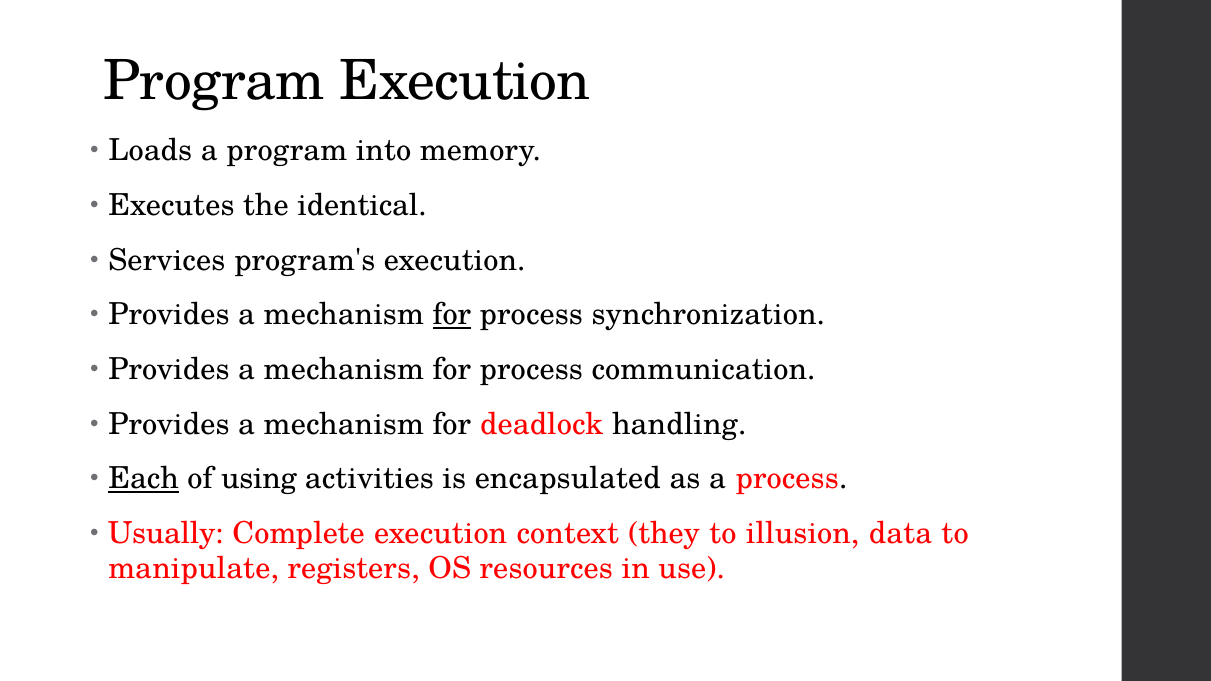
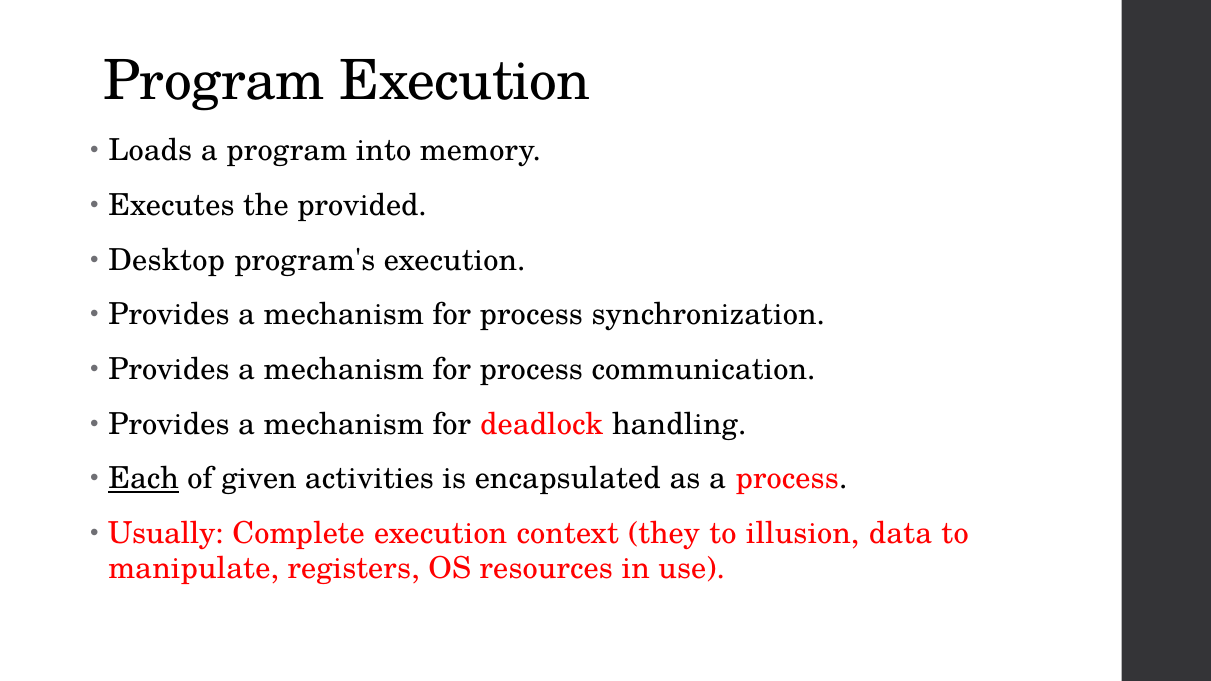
identical: identical -> provided
Services: Services -> Desktop
for at (452, 315) underline: present -> none
using: using -> given
